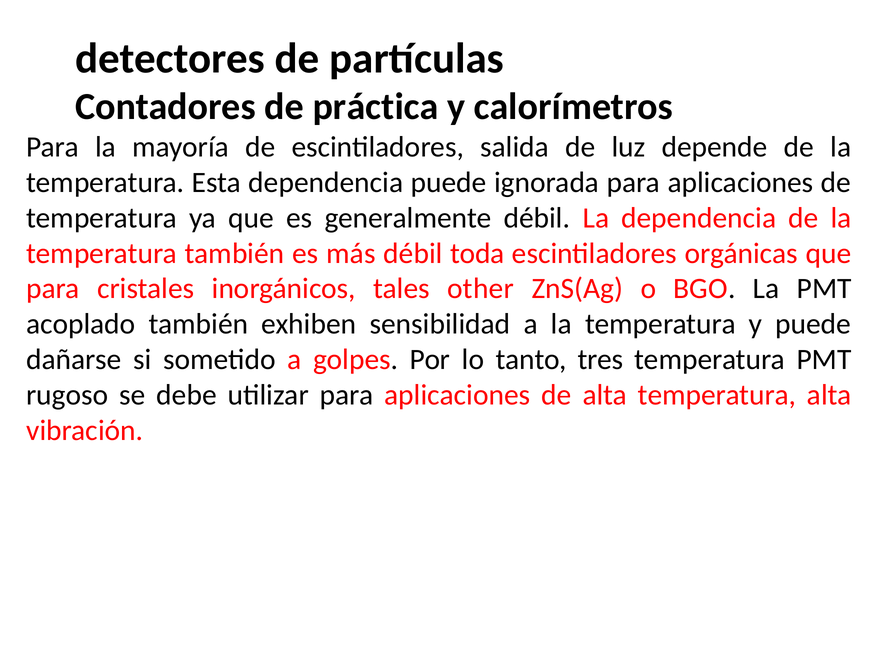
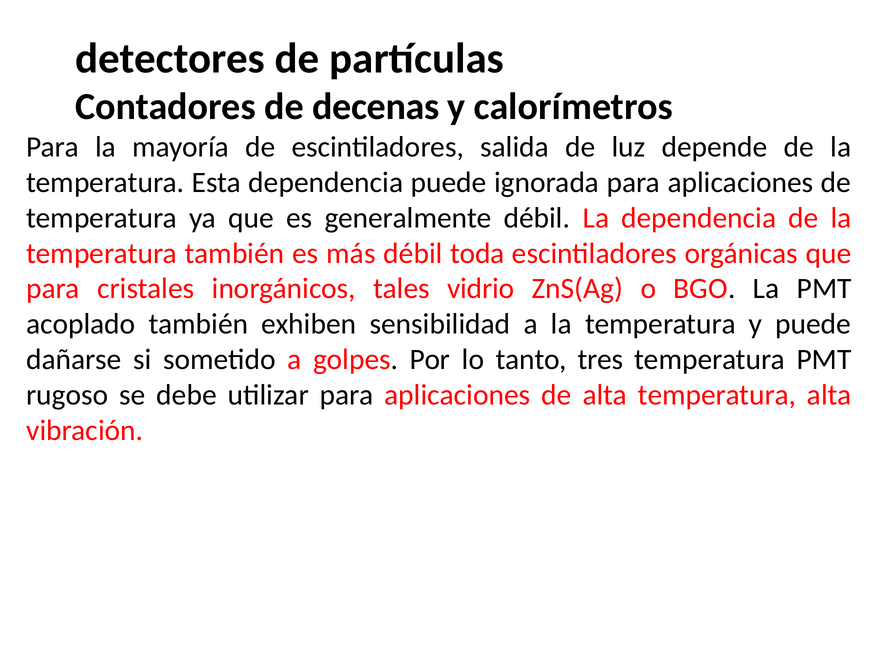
práctica: práctica -> decenas
other: other -> vidrio
